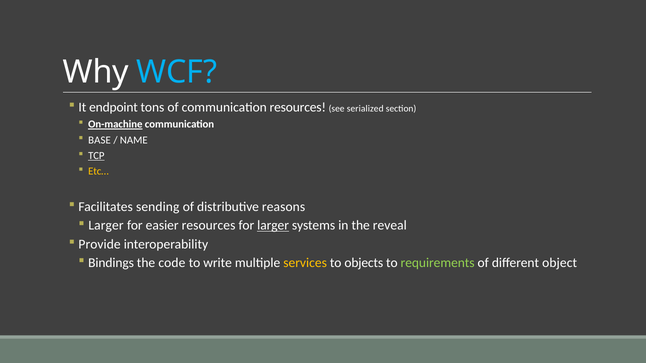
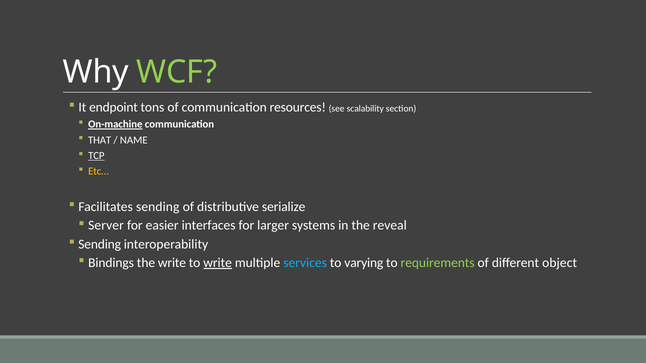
WCF colour: light blue -> light green
serialized: serialized -> scalability
BASE: BASE -> THAT
reasons: reasons -> serialize
Larger at (106, 226): Larger -> Server
easier resources: resources -> interfaces
larger at (273, 226) underline: present -> none
Provide at (100, 244): Provide -> Sending
the code: code -> write
write at (218, 263) underline: none -> present
services colour: yellow -> light blue
objects: objects -> varying
